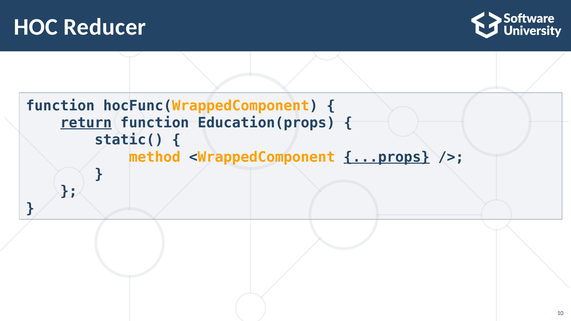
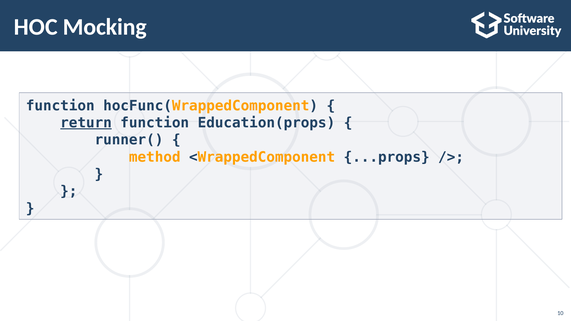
Reducer: Reducer -> Mocking
static(: static( -> runner(
...props underline: present -> none
